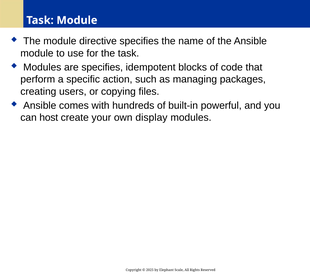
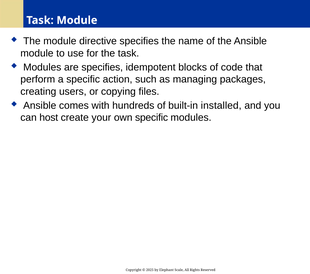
powerful: powerful -> installed
own display: display -> specific
